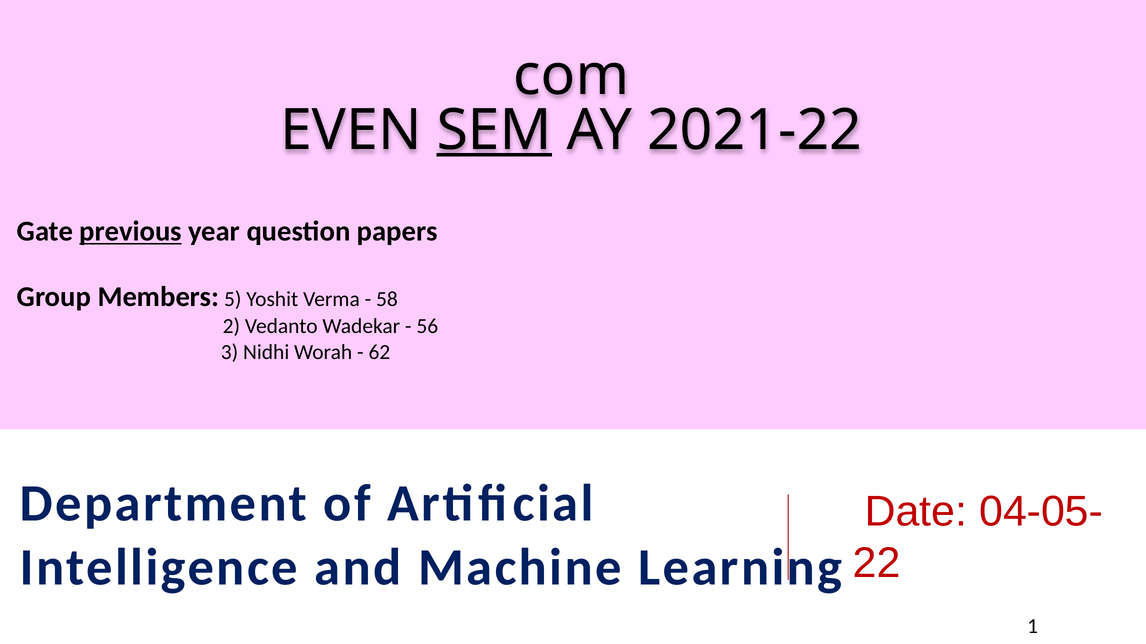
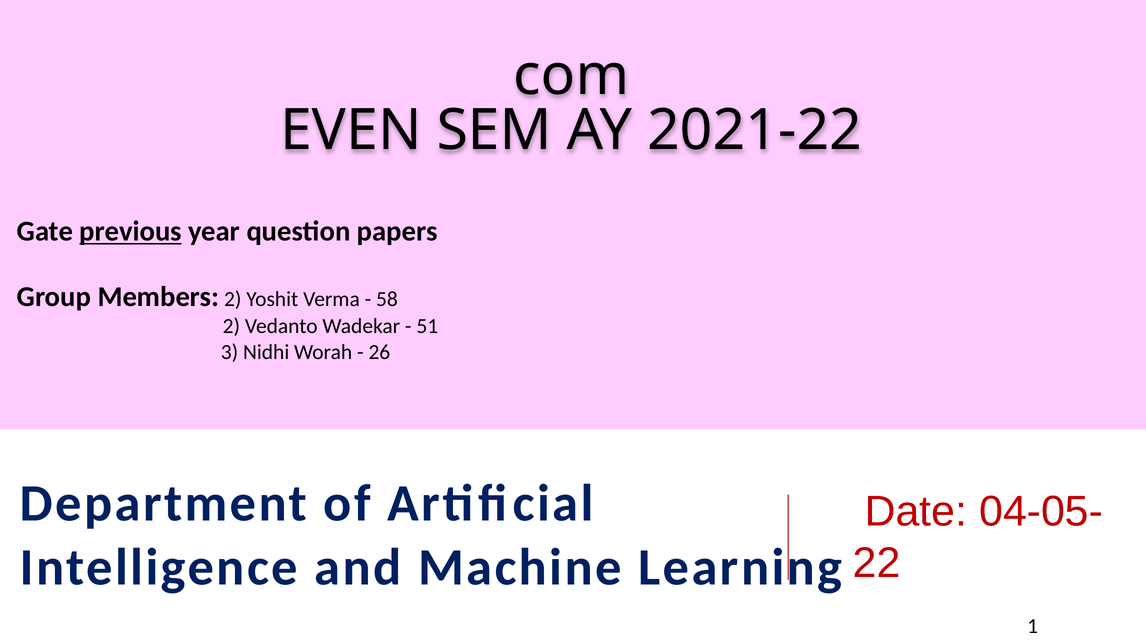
SEM underline: present -> none
Members 5: 5 -> 2
56: 56 -> 51
62: 62 -> 26
